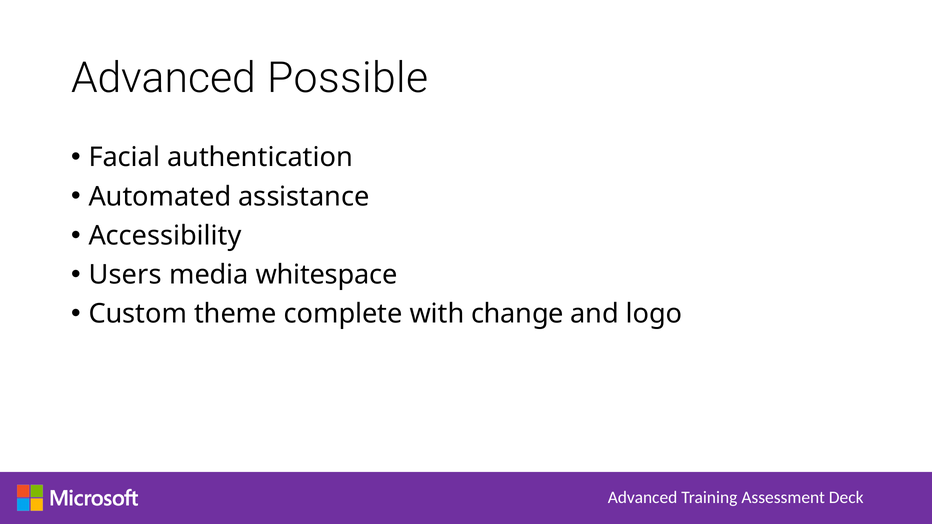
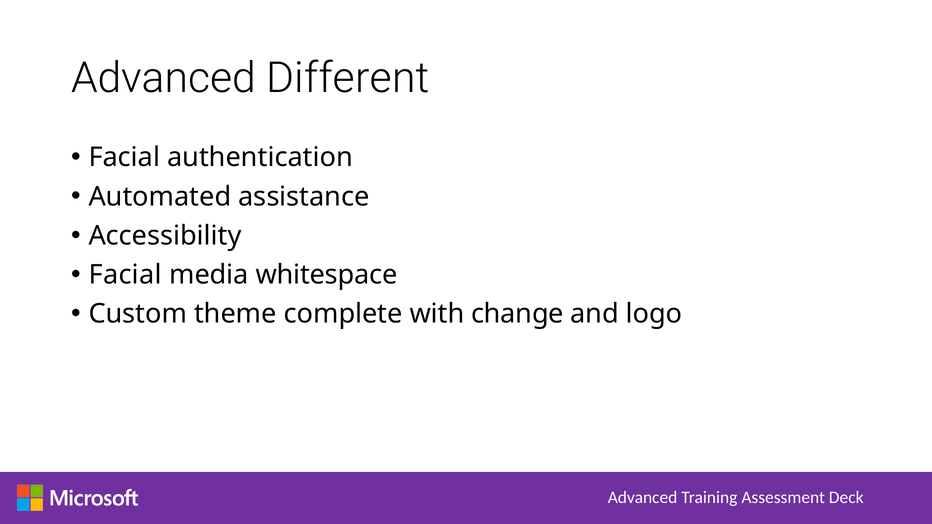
Possible: Possible -> Different
Users at (125, 275): Users -> Facial
